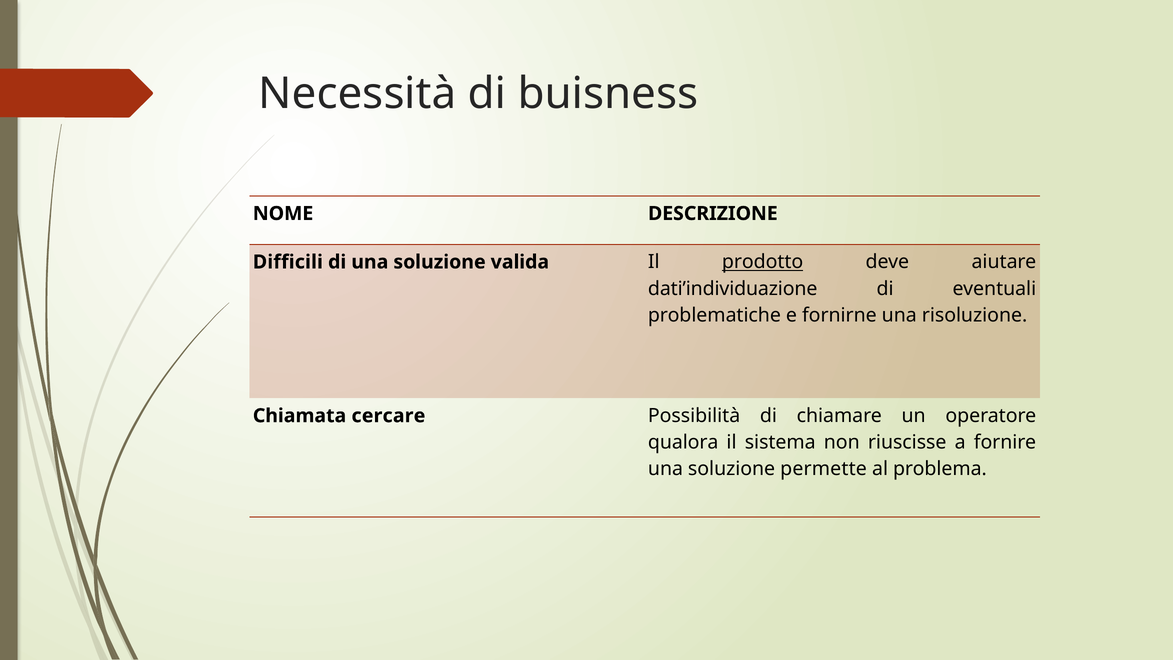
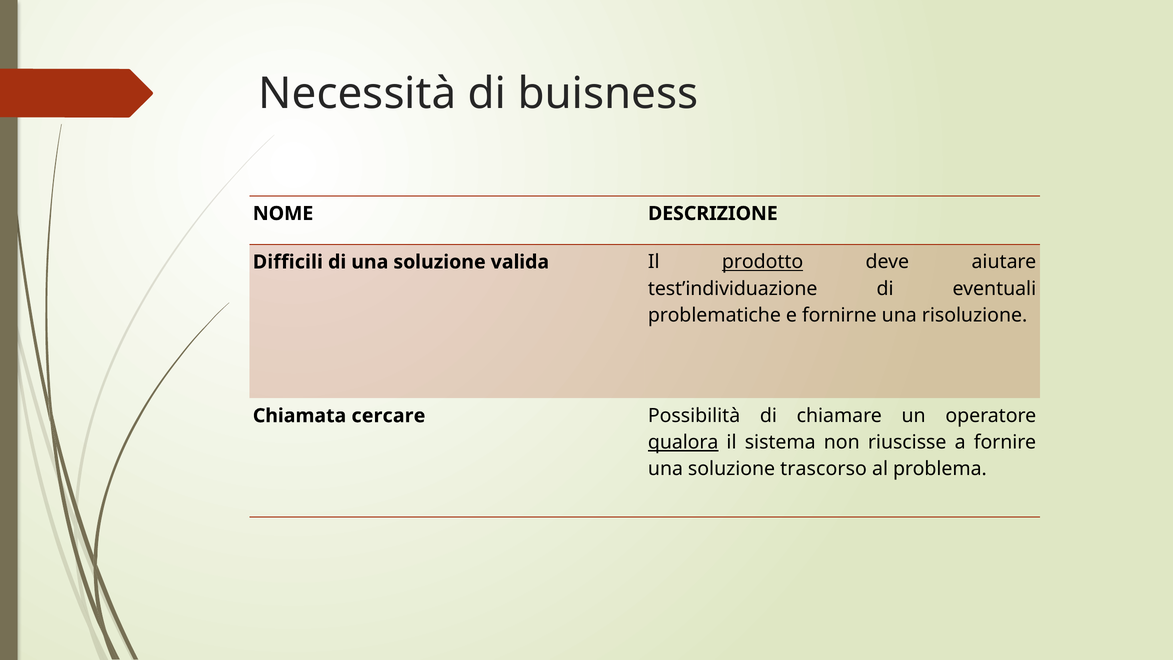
dati’individuazione: dati’individuazione -> test’individuazione
qualora underline: none -> present
permette: permette -> trascorso
